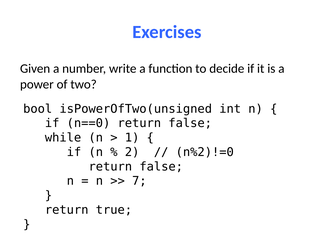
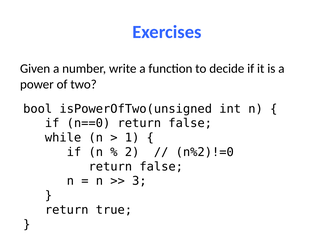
7: 7 -> 3
